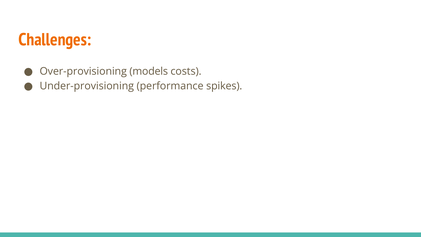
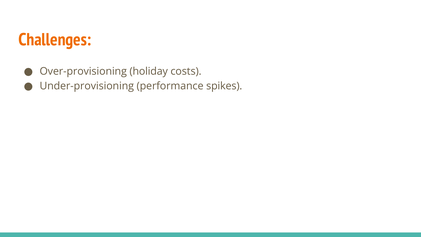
models: models -> holiday
